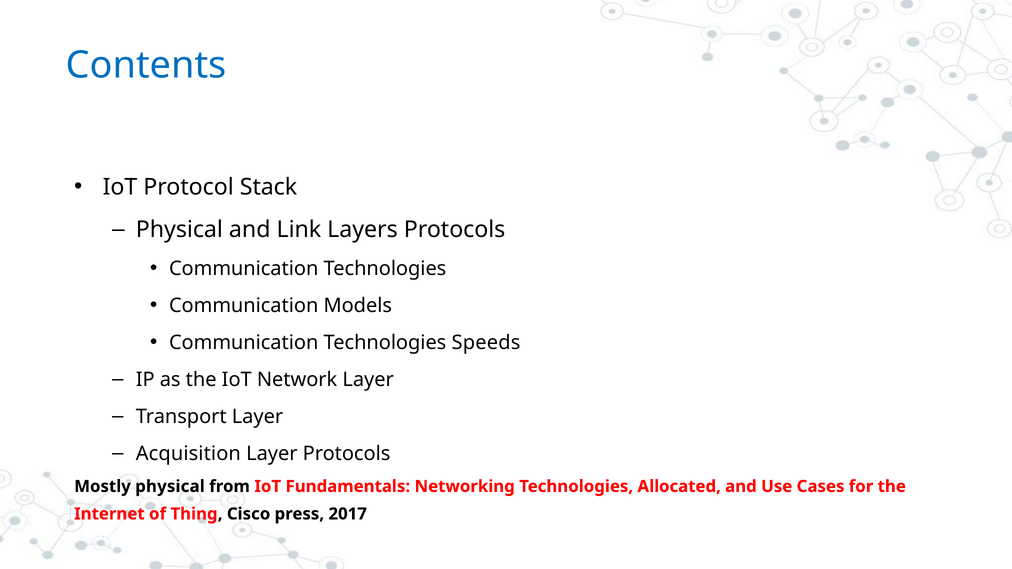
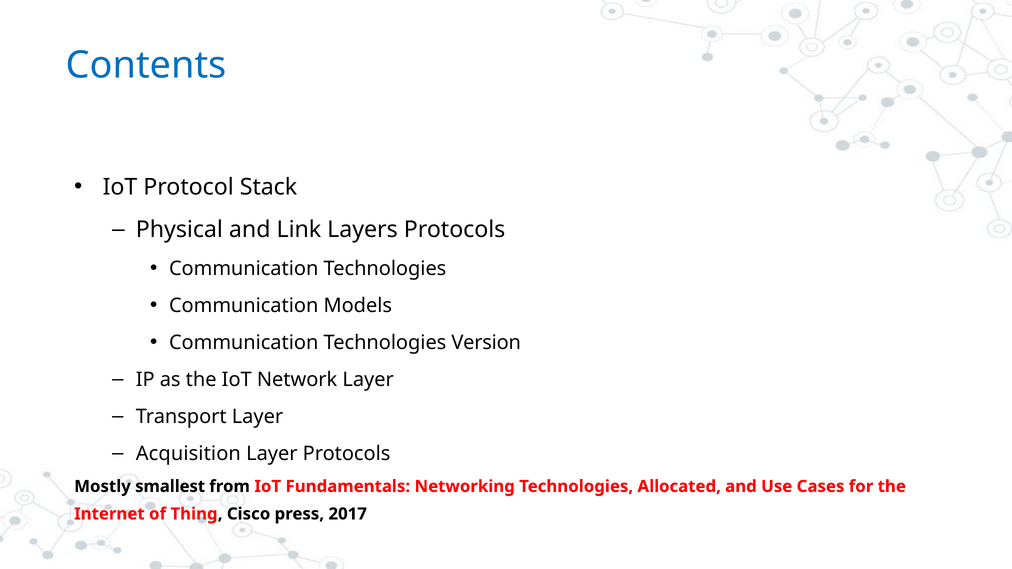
Speeds: Speeds -> Version
Mostly physical: physical -> smallest
